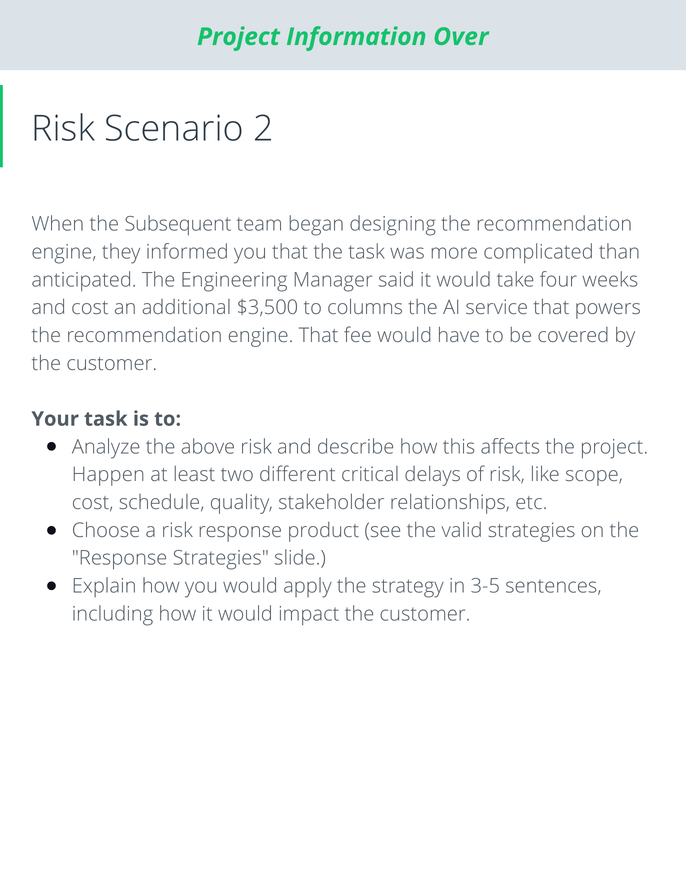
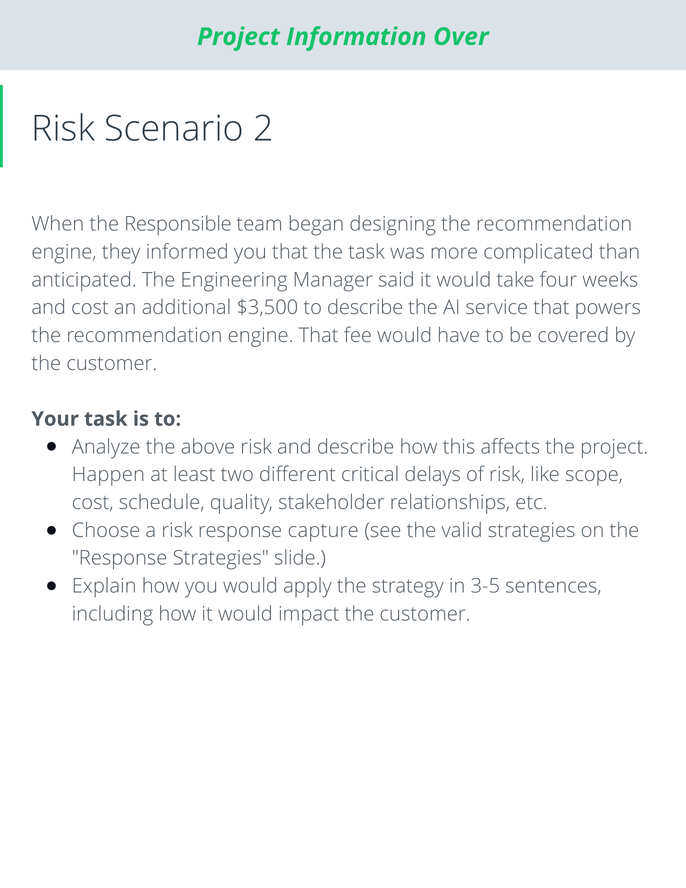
Subsequent: Subsequent -> Responsible
to columns: columns -> describe
product: product -> capture
